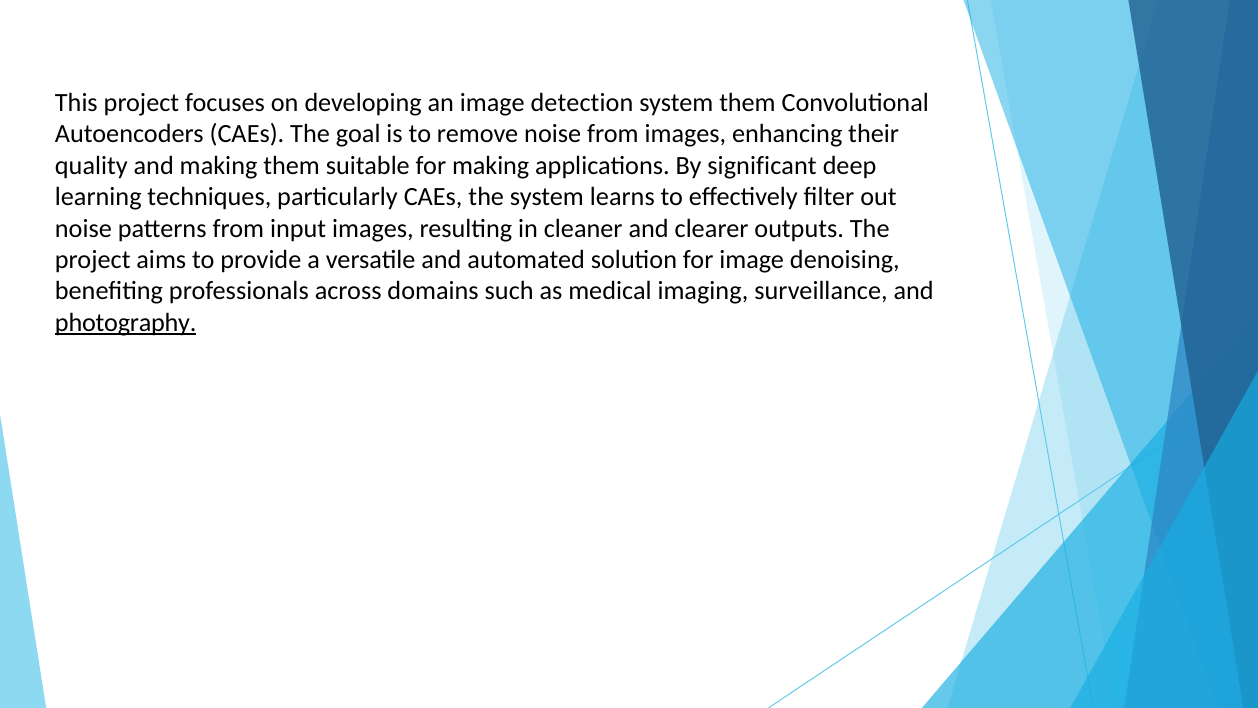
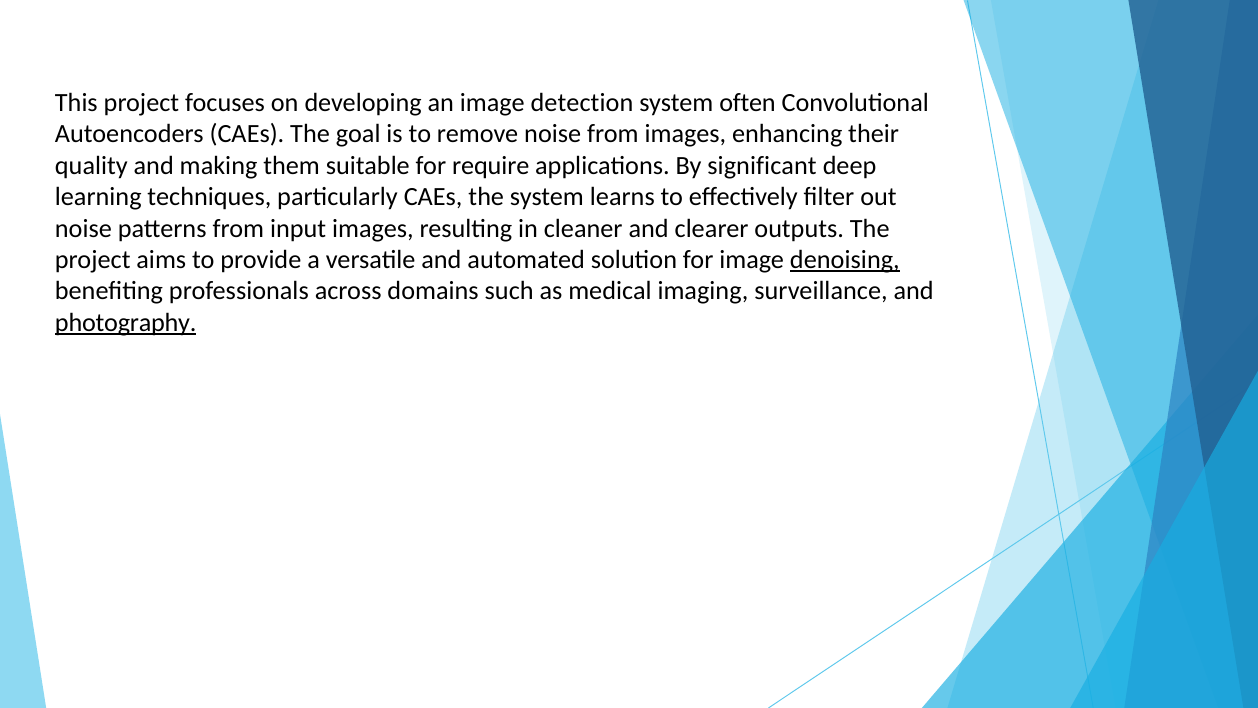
system them: them -> often
for making: making -> require
denoising underline: none -> present
